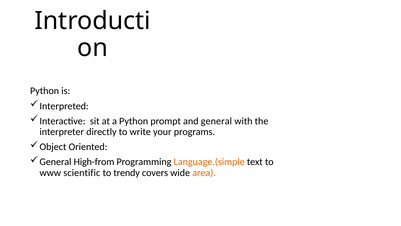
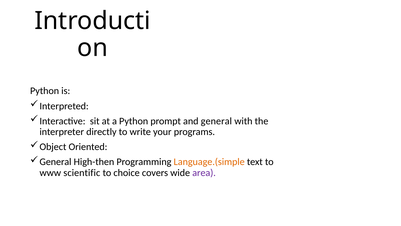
High-from: High-from -> High-then
trendy: trendy -> choice
area colour: orange -> purple
